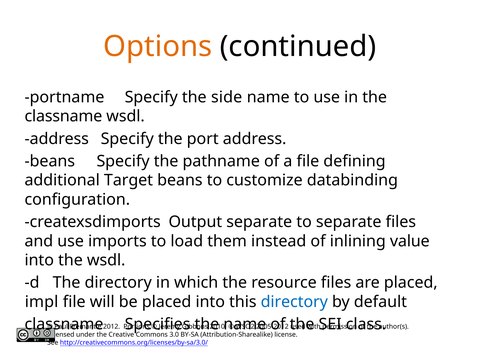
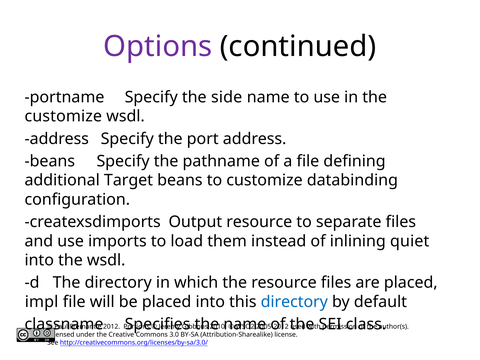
Options colour: orange -> purple
classname at (63, 116): classname -> customize
Output separate: separate -> resource
value: value -> quiet
